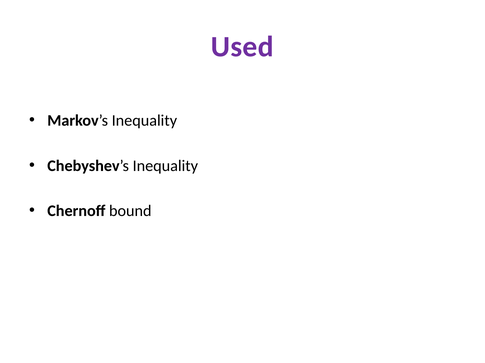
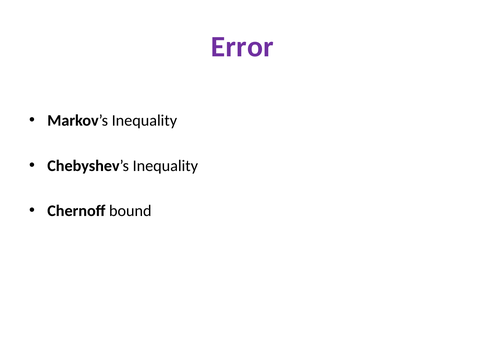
Used: Used -> Error
